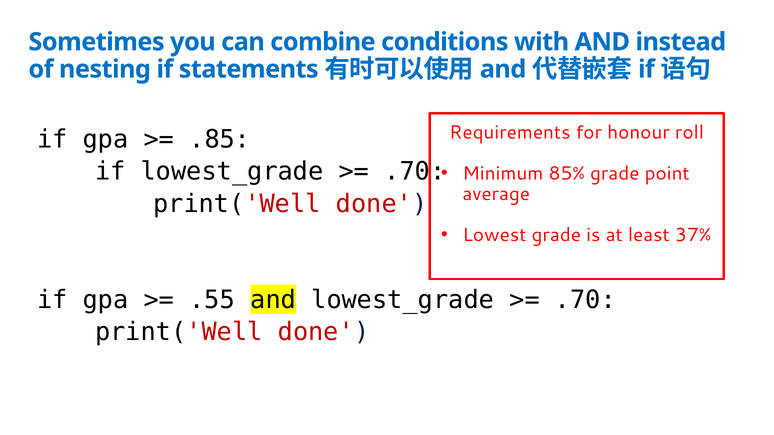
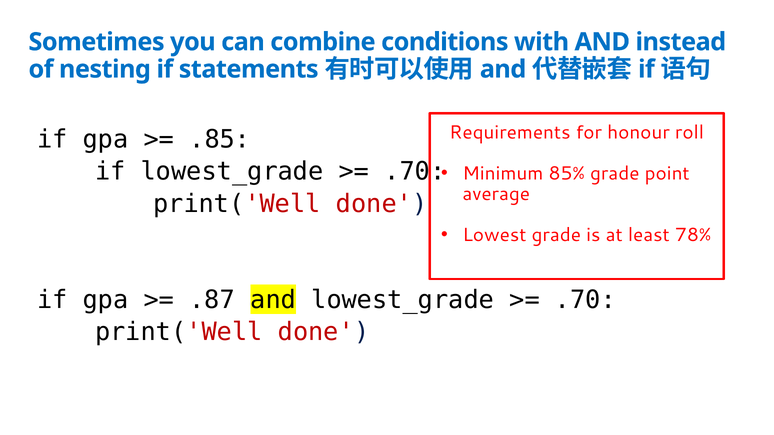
37%: 37% -> 78%
.55: .55 -> .87
